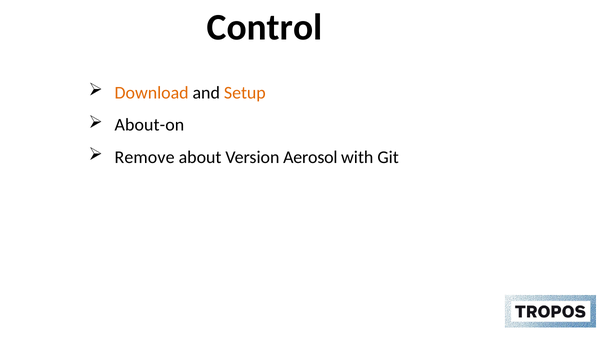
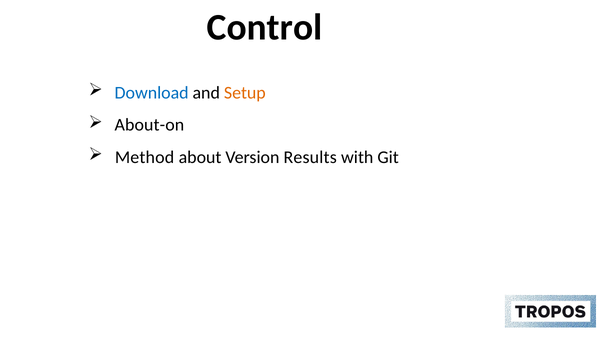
Download colour: orange -> blue
Remove: Remove -> Method
Aerosol: Aerosol -> Results
